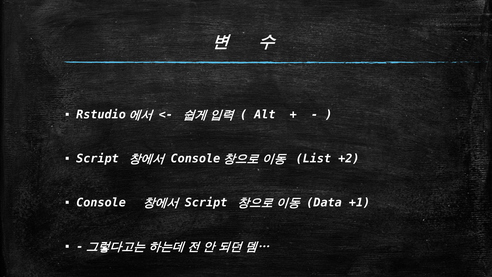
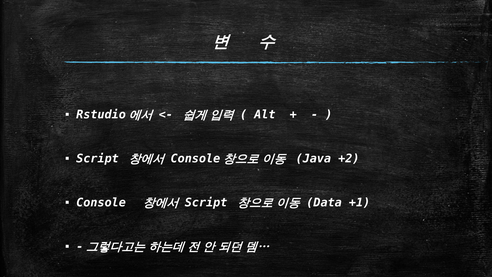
List: List -> Java
